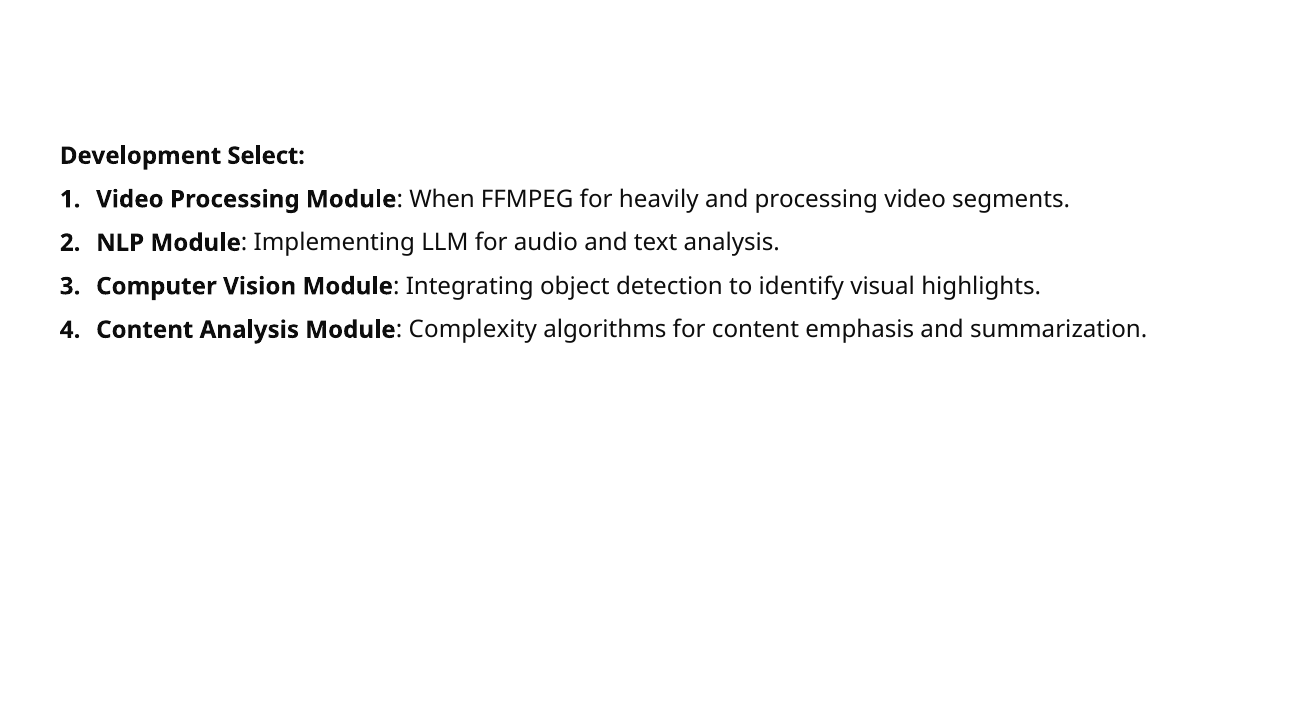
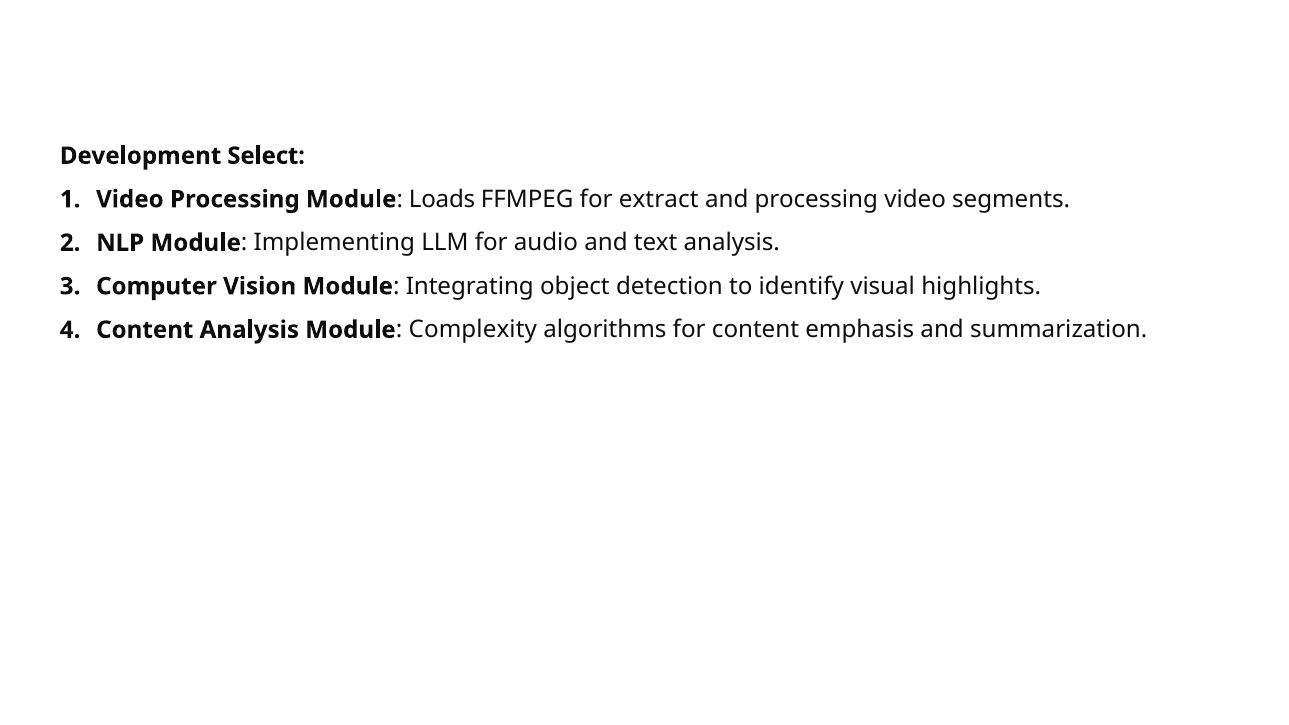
When: When -> Loads
heavily: heavily -> extract
